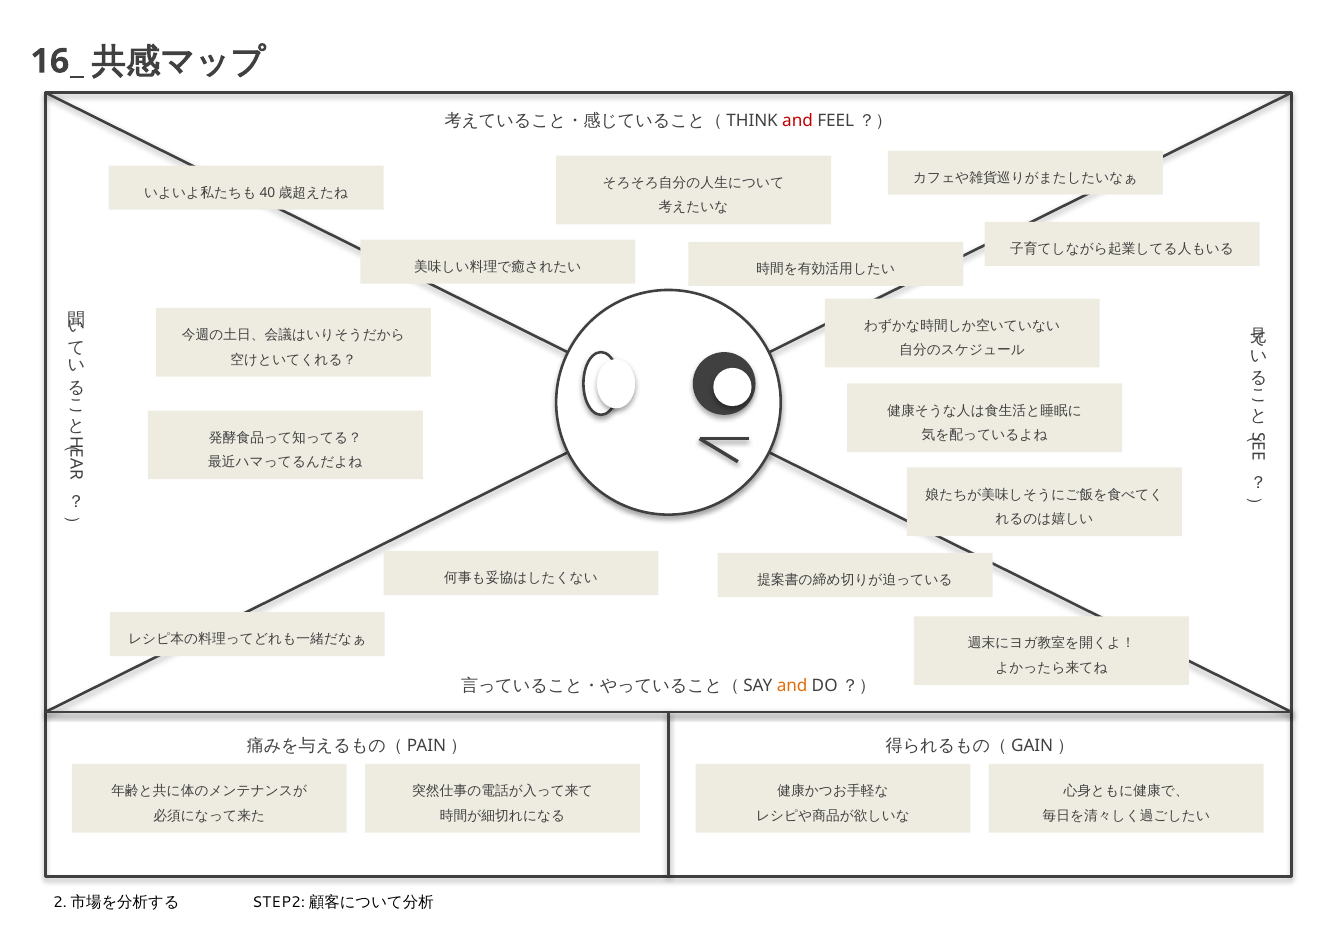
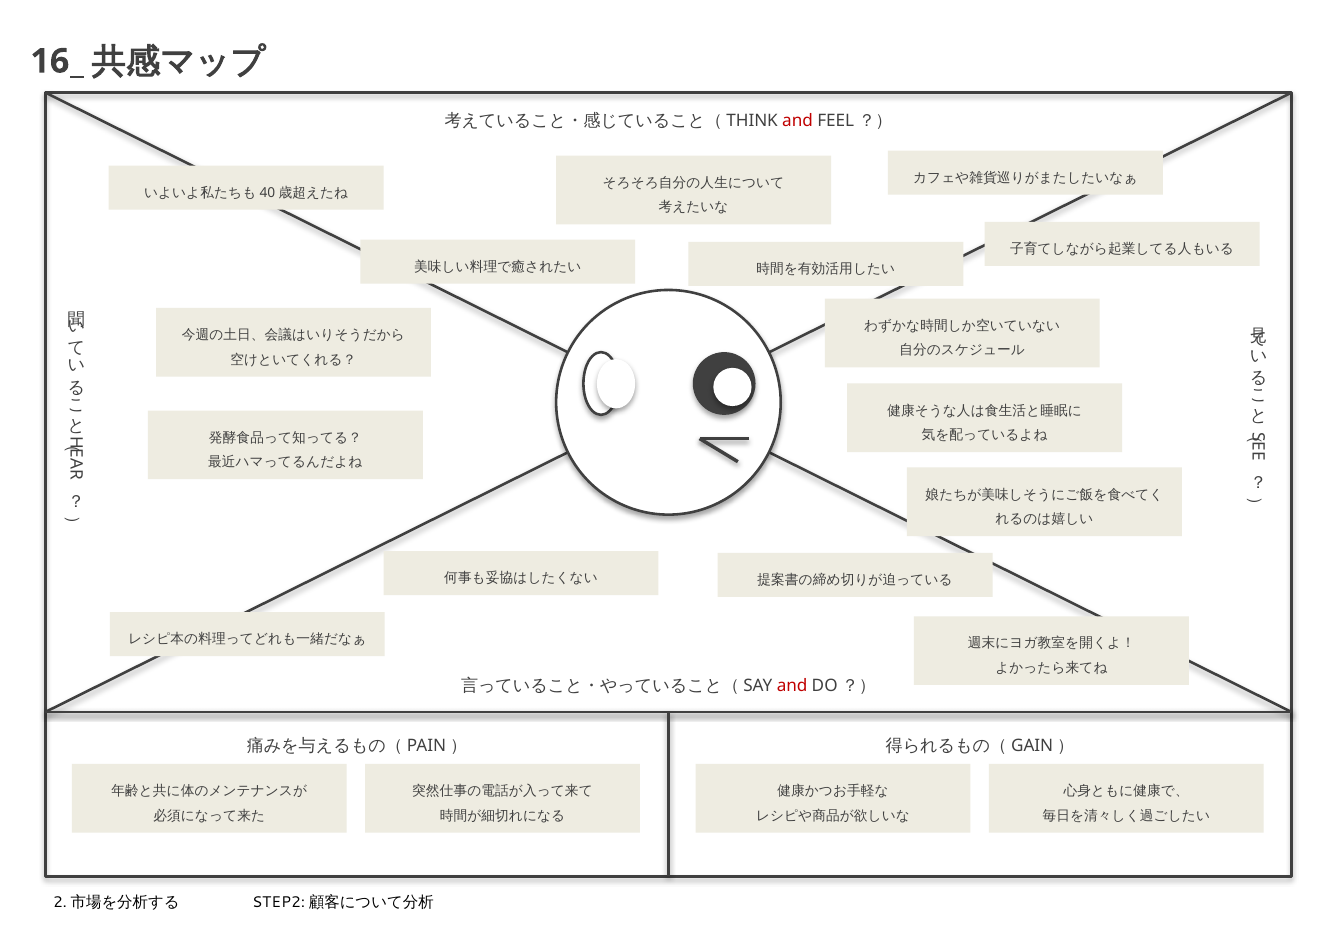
and at (792, 685) colour: orange -> red
